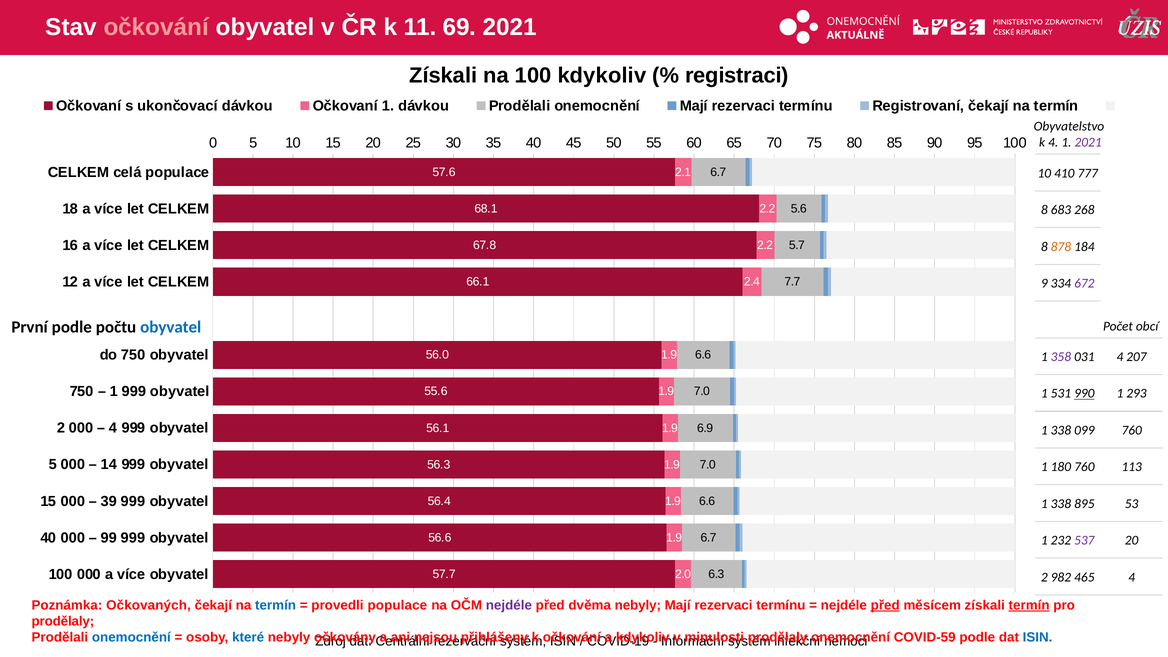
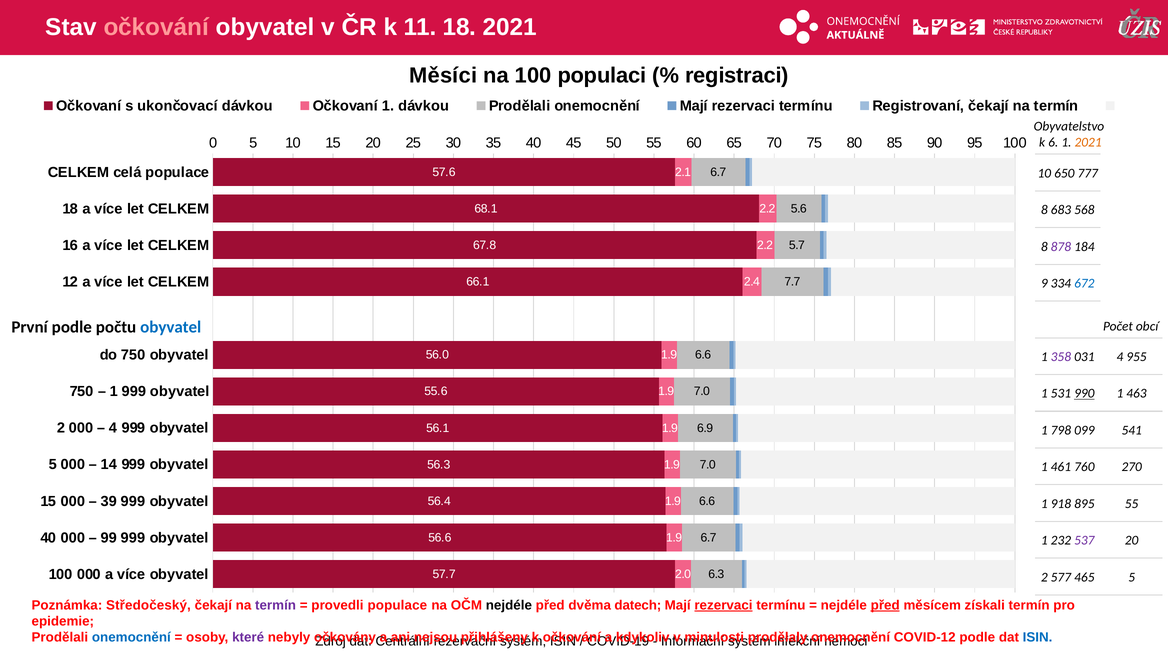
11 69: 69 -> 18
Získali at (443, 75): Získali -> Měsíci
100 kdykoliv: kdykoliv -> populaci
k 4: 4 -> 6
2021 at (1088, 142) colour: purple -> orange
410: 410 -> 650
268: 268 -> 568
878 colour: orange -> purple
672 colour: purple -> blue
207: 207 -> 955
293: 293 -> 463
338 at (1061, 430): 338 -> 798
099 760: 760 -> 541
180: 180 -> 461
113: 113 -> 270
338 at (1061, 504): 338 -> 918
895 53: 53 -> 55
982: 982 -> 577
465 4: 4 -> 5
Očkovaných: Očkovaných -> Středočeský
termín at (276, 605) colour: blue -> purple
nejdéle at (509, 605) colour: purple -> black
dvěma nebyly: nebyly -> datech
rezervaci at (723, 605) underline: none -> present
termín at (1029, 605) underline: present -> none
prodělaly at (63, 621): prodělaly -> epidemie
které colour: blue -> purple
COVID-59: COVID-59 -> COVID-12
